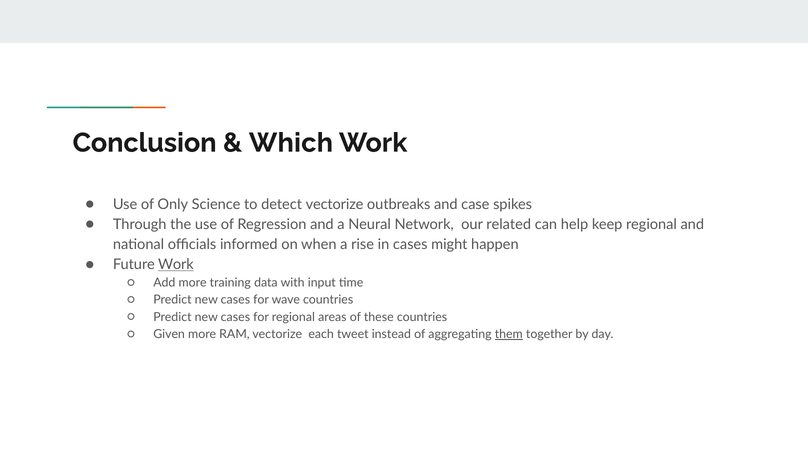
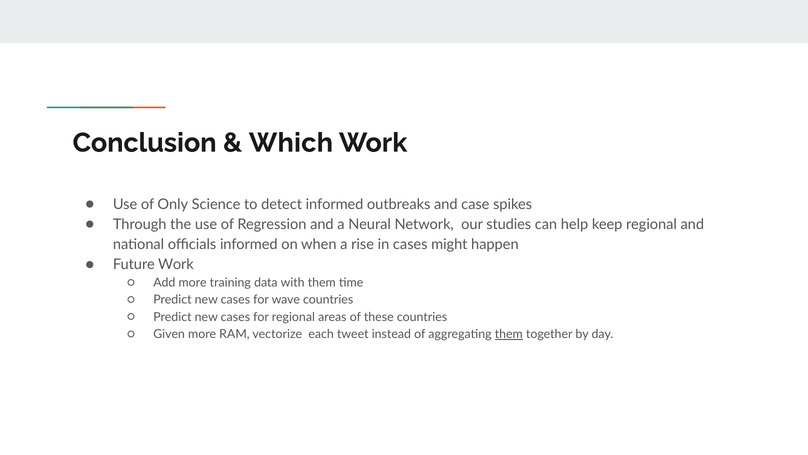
detect vectorize: vectorize -> informed
related: related -> studies
Work at (176, 264) underline: present -> none
with input: input -> them
